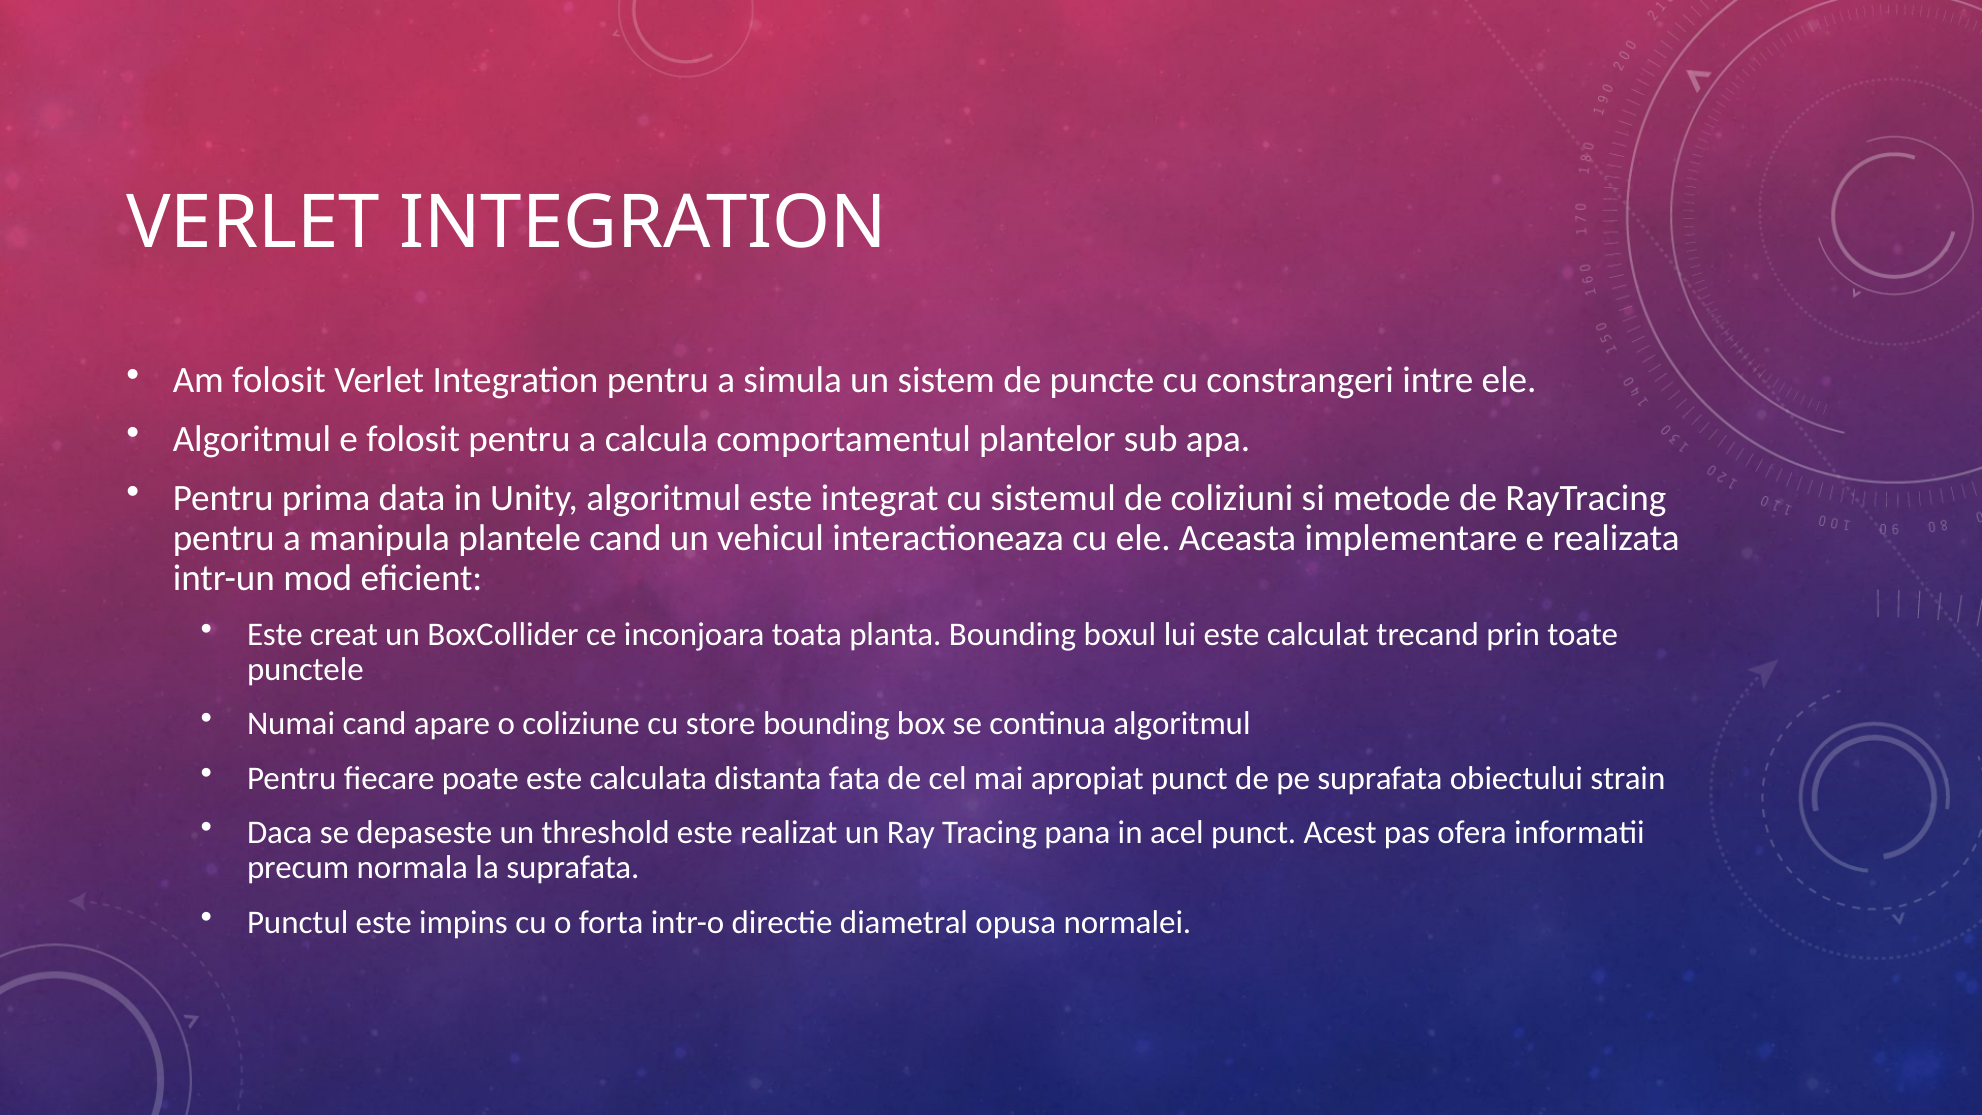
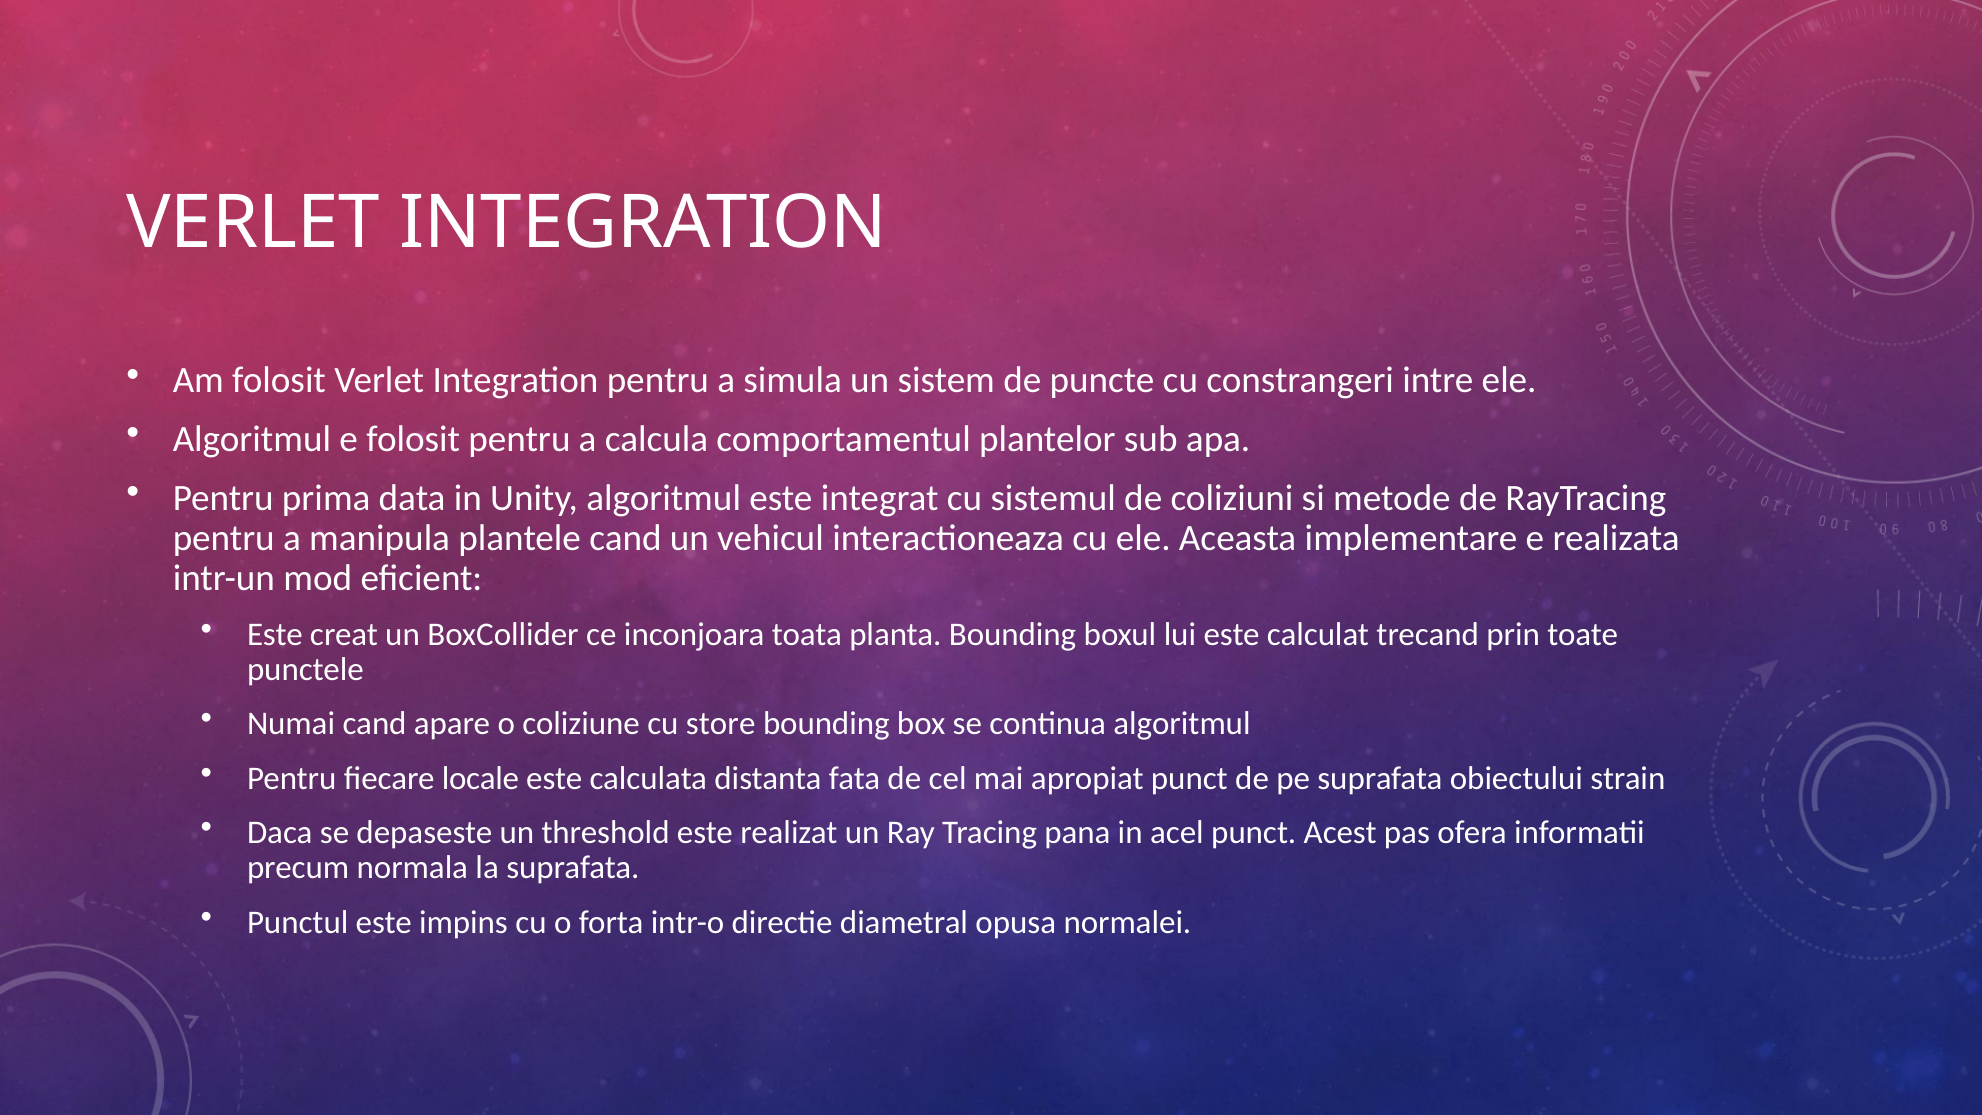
poate: poate -> locale
